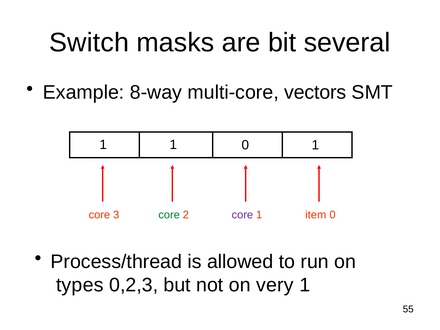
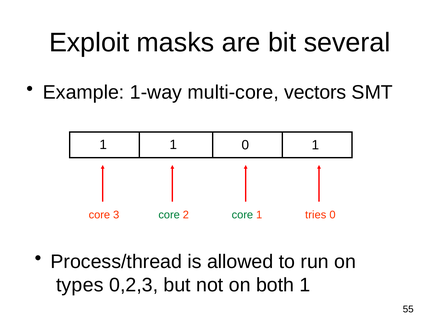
Switch: Switch -> Exploit
8-way: 8-way -> 1-way
core at (242, 215) colour: purple -> green
item: item -> tries
very: very -> both
